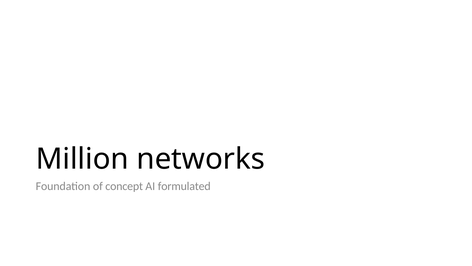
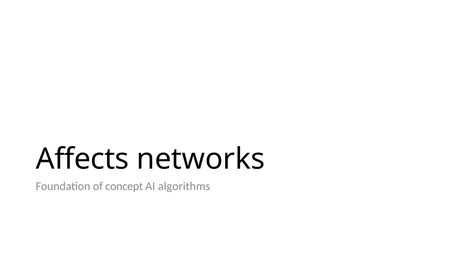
Million: Million -> Affects
formulated: formulated -> algorithms
